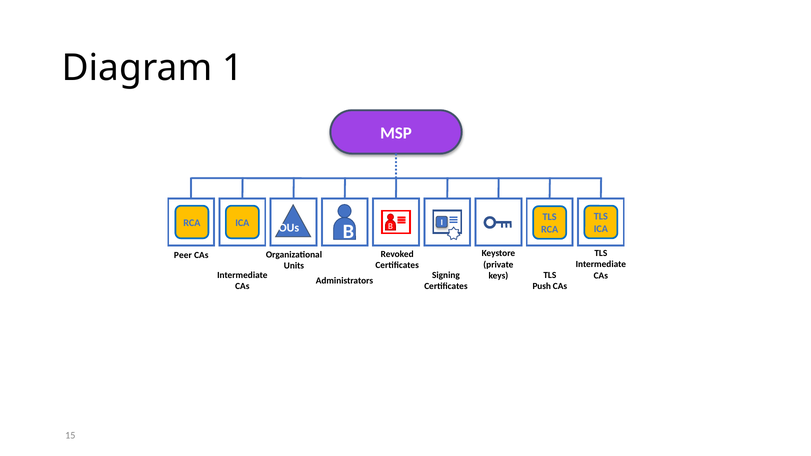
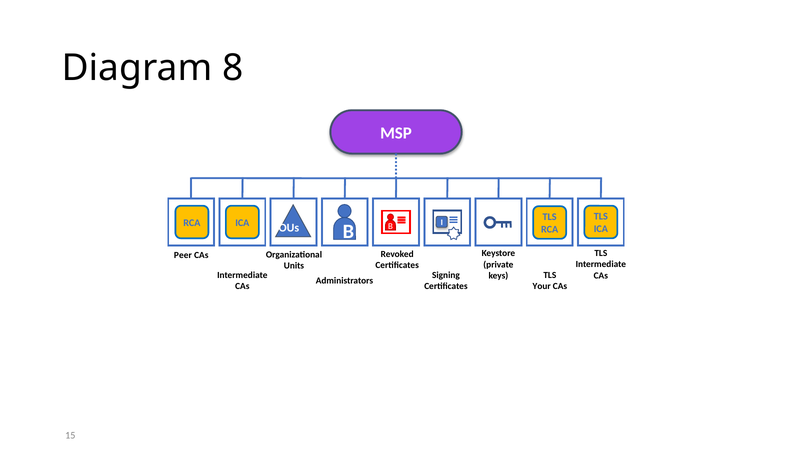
1: 1 -> 8
Push: Push -> Your
